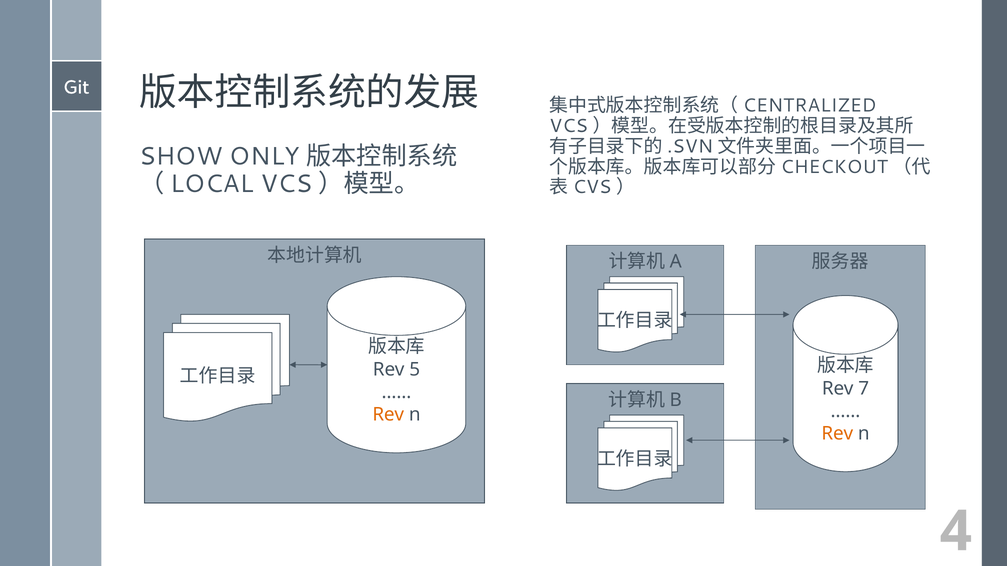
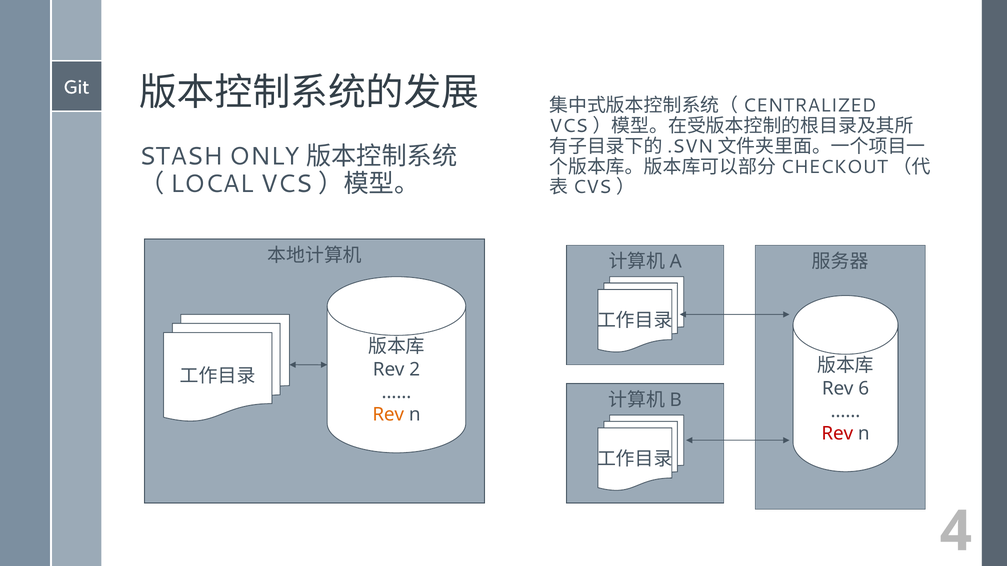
SHOW: SHOW -> STASH
5: 5 -> 2
7: 7 -> 6
Rev at (837, 434) colour: orange -> red
